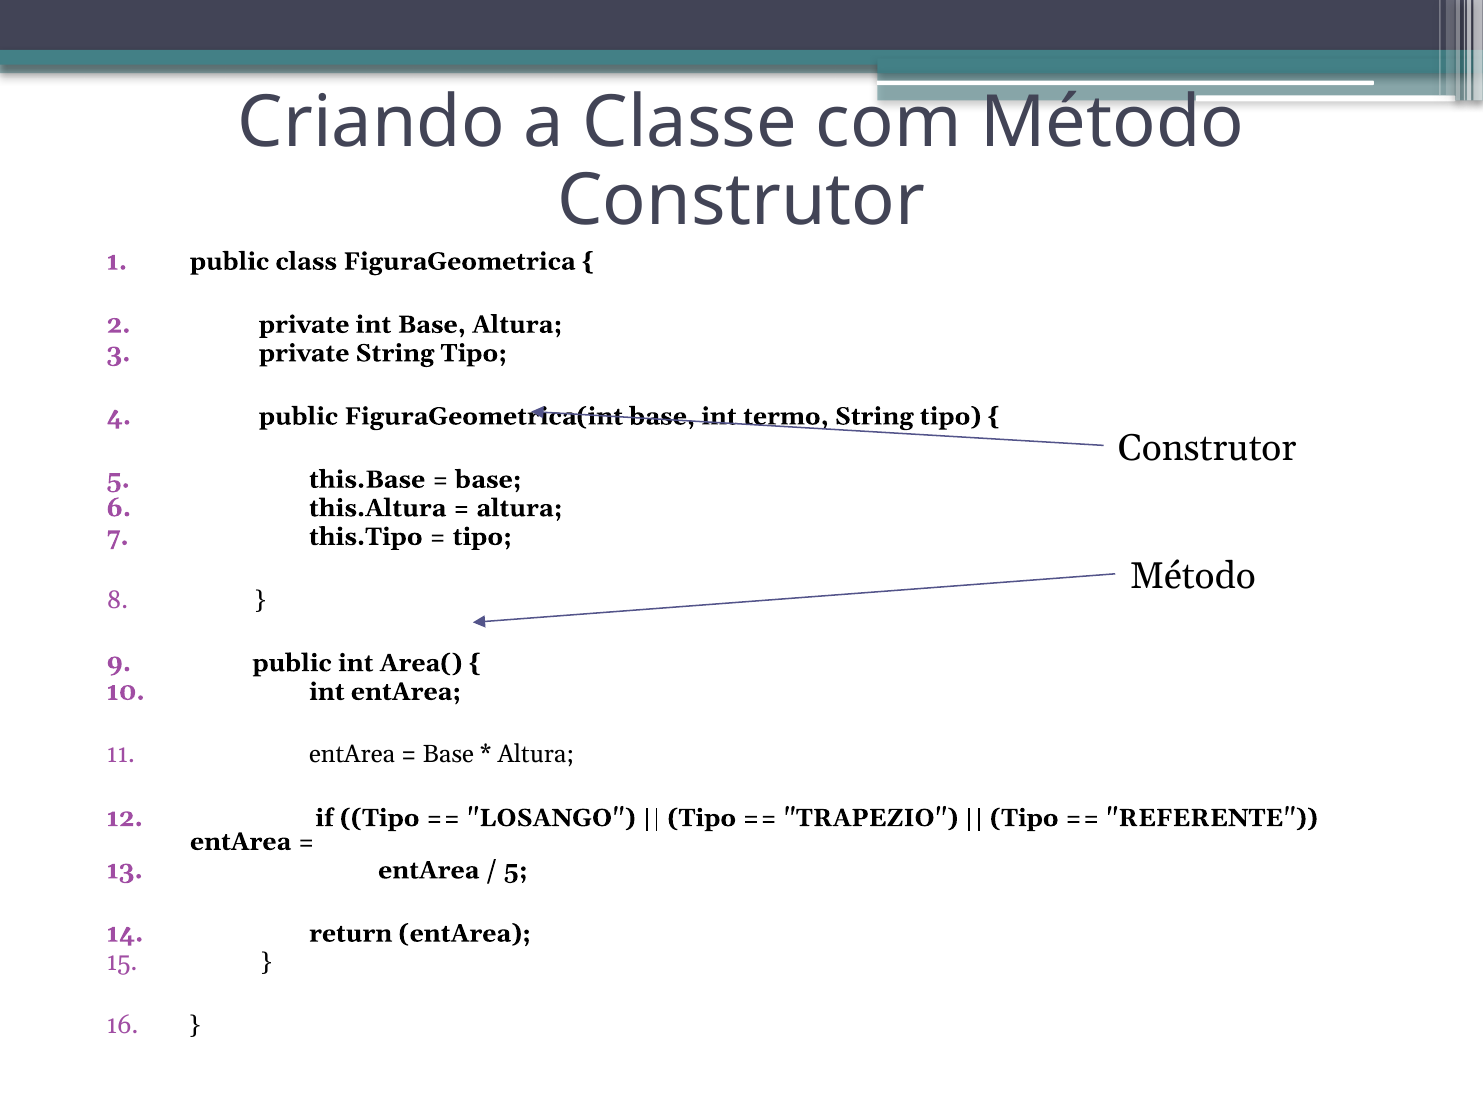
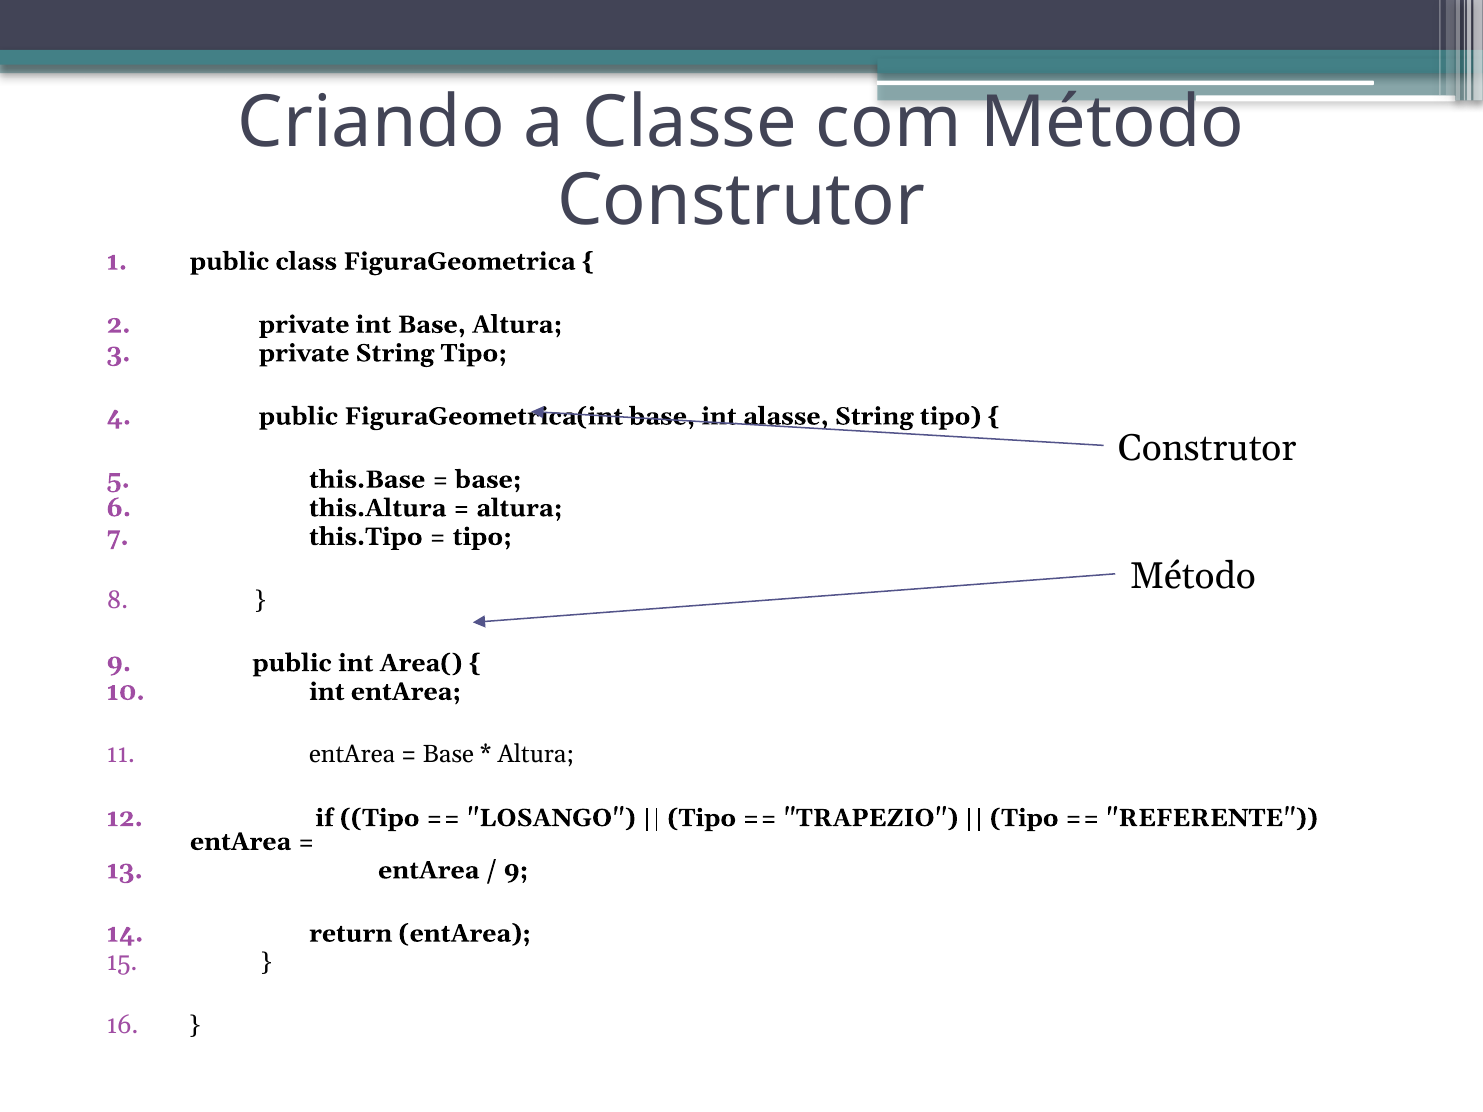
termo: termo -> alasse
5 at (516, 870): 5 -> 9
